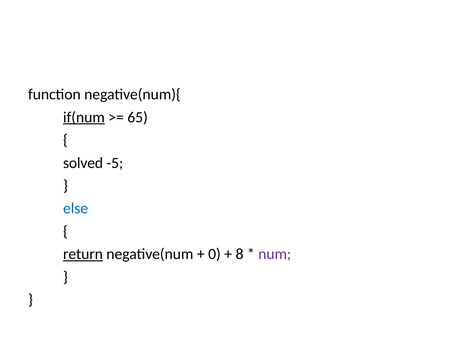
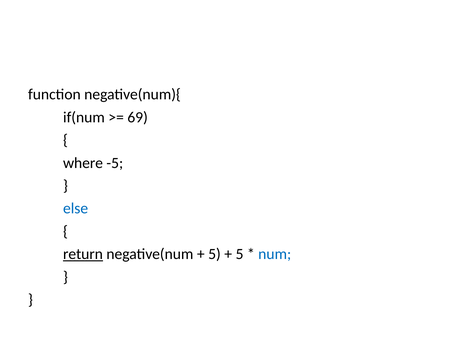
if(num underline: present -> none
65: 65 -> 69
solved: solved -> where
0 at (214, 254): 0 -> 5
8 at (240, 254): 8 -> 5
num colour: purple -> blue
